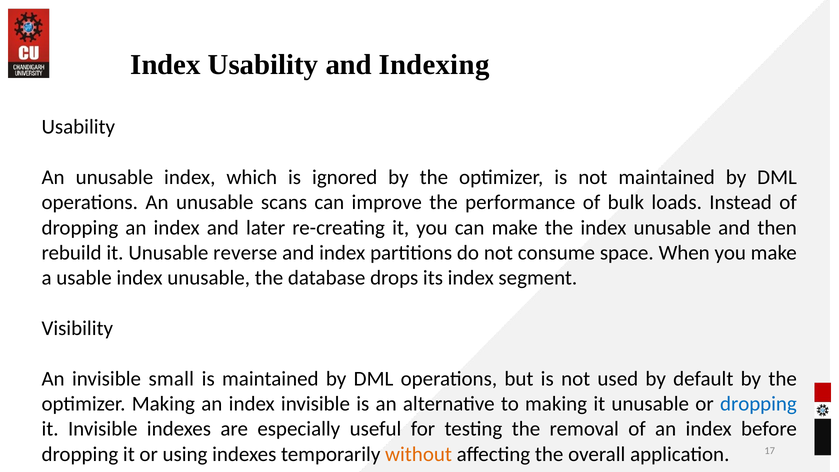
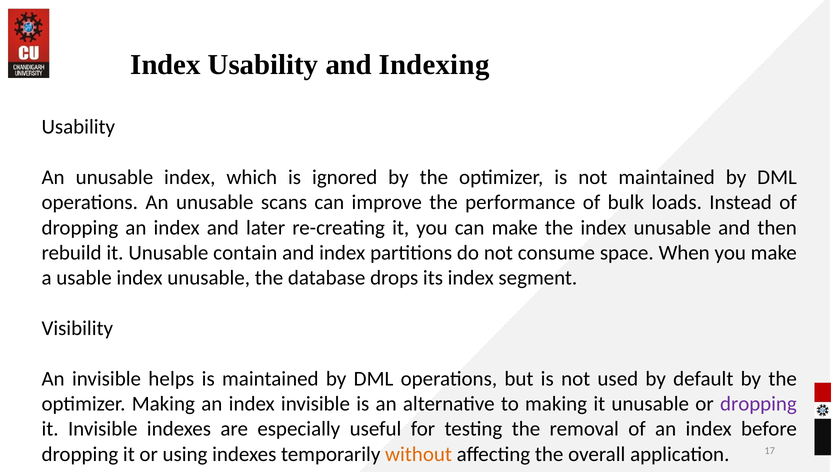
reverse: reverse -> contain
small: small -> helps
dropping at (758, 404) colour: blue -> purple
